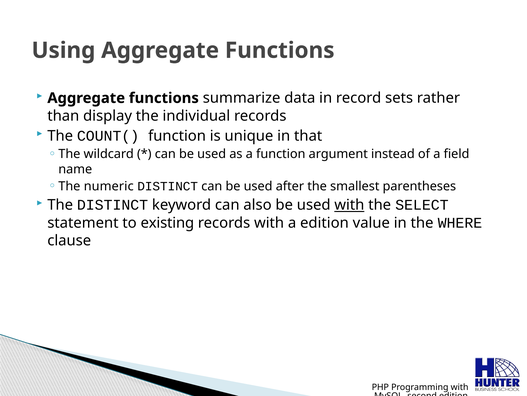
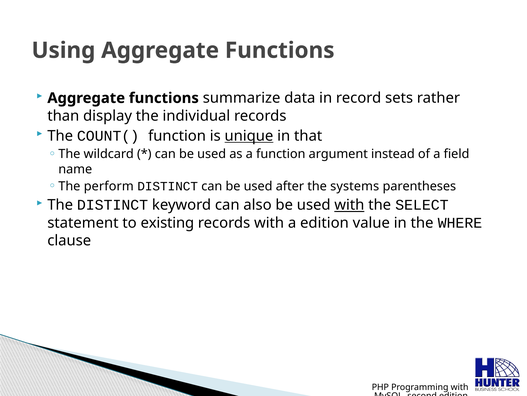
unique underline: none -> present
numeric: numeric -> perform
smallest: smallest -> systems
